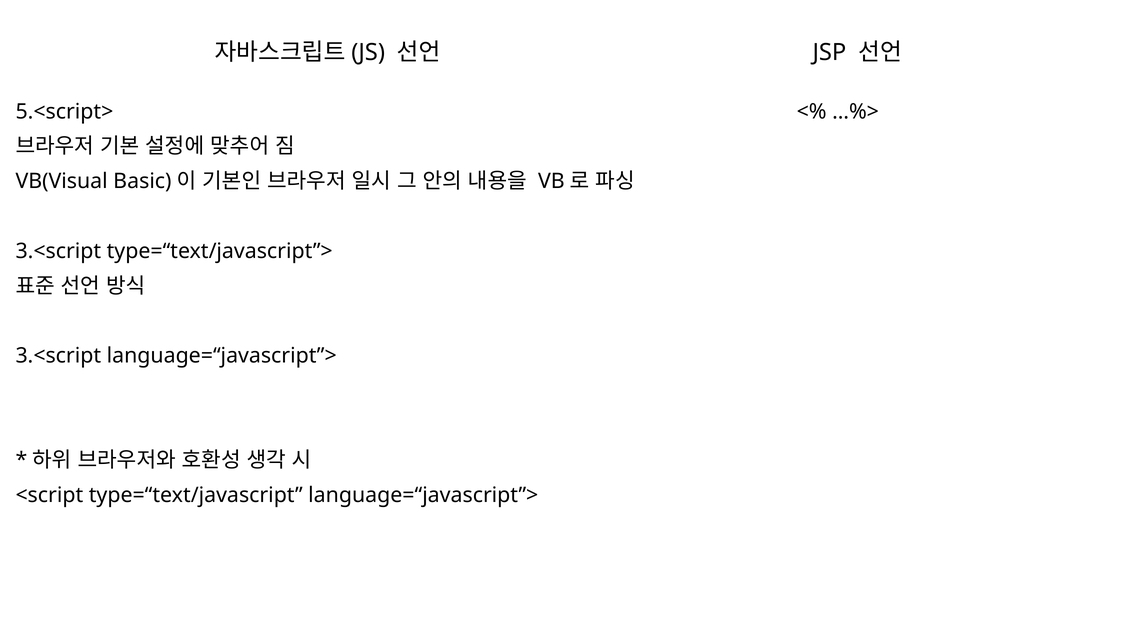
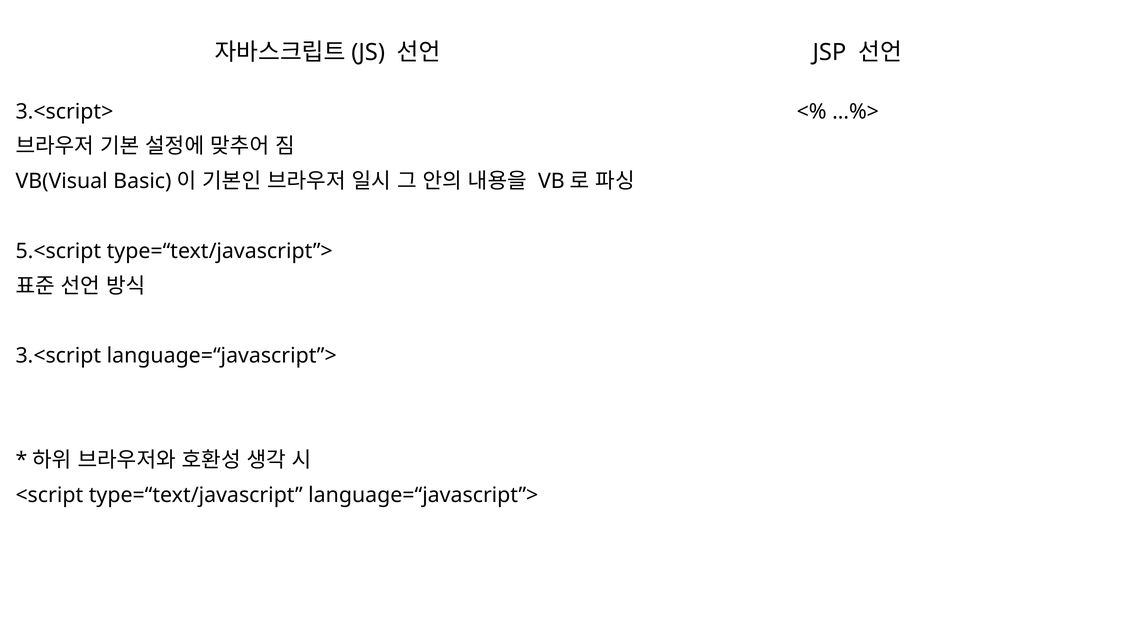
5.<script>: 5.<script> -> 3.<script>
3.<script at (58, 251): 3.<script -> 5.<script
